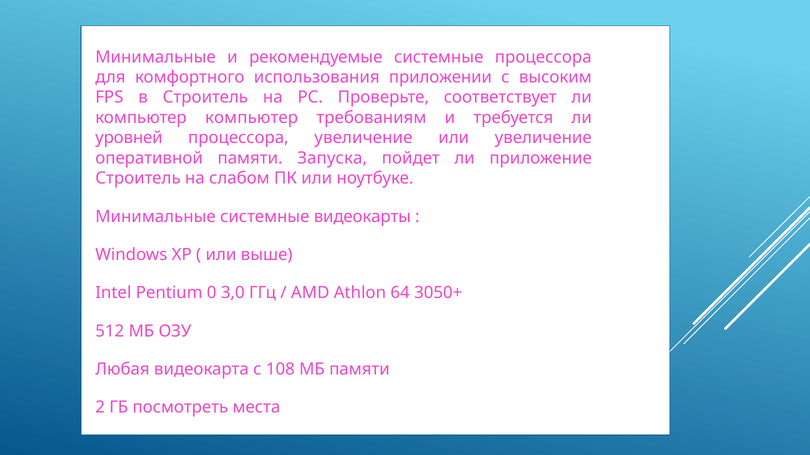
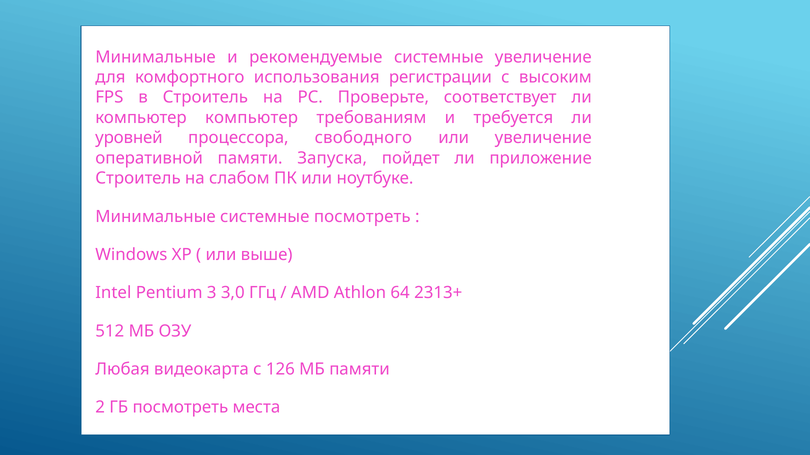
системные процессора: процессора -> увеличение
приложении: приложении -> регистрации
процессора увеличение: увеличение -> свободного
системные видеокарты: видеокарты -> посмотреть
0: 0 -> 3
3050+: 3050+ -> 2313+
108: 108 -> 126
